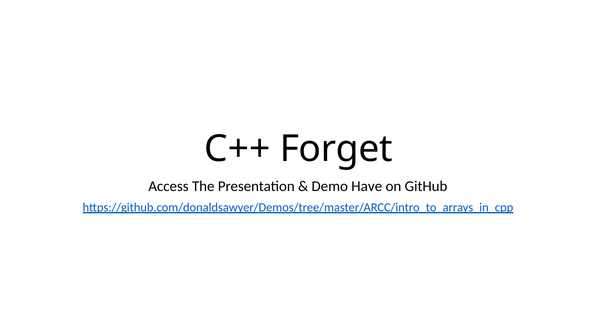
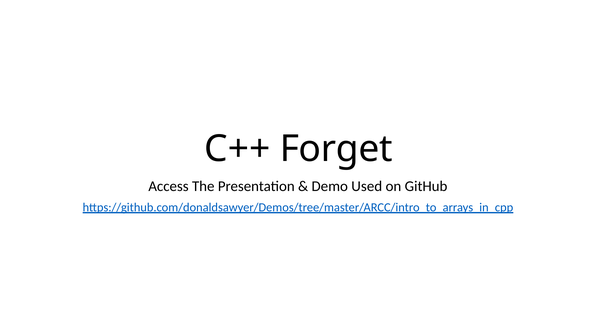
Have: Have -> Used
